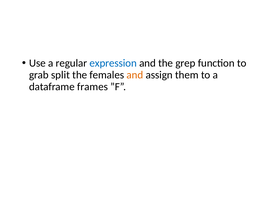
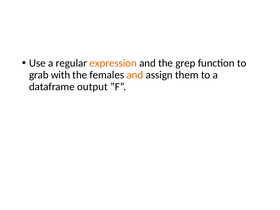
expression colour: blue -> orange
split: split -> with
frames: frames -> output
